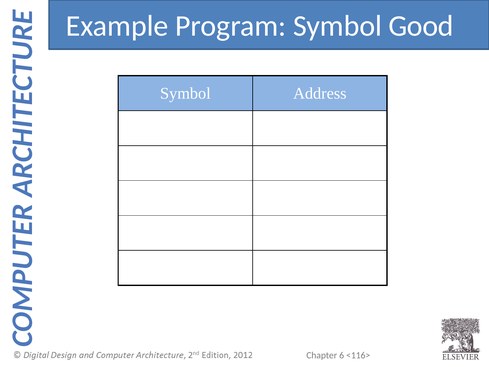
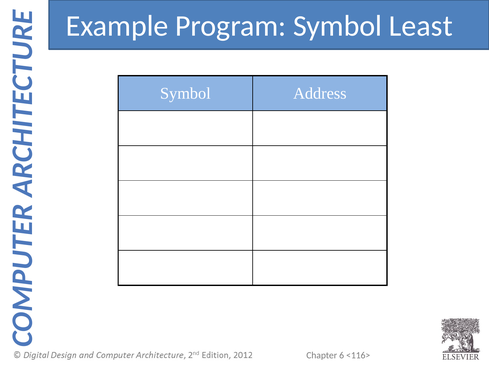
Good: Good -> Least
